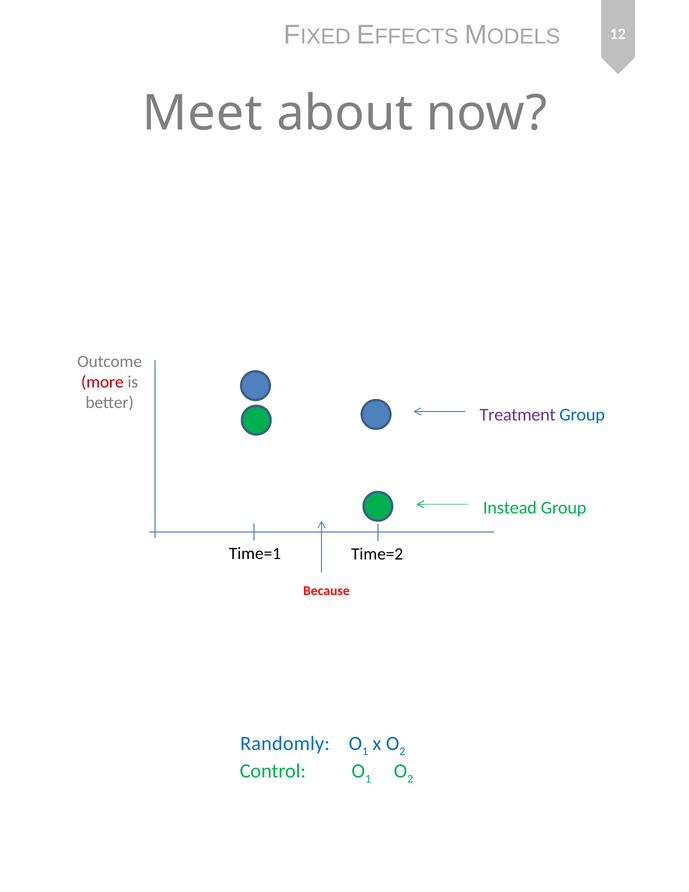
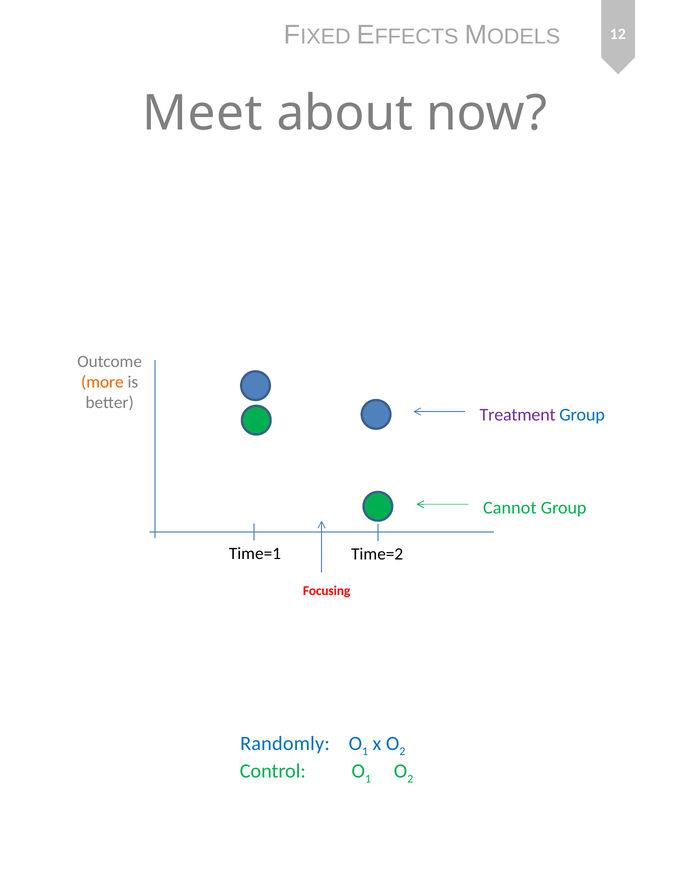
more colour: red -> orange
Instead: Instead -> Cannot
Because: Because -> Focusing
